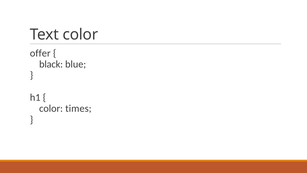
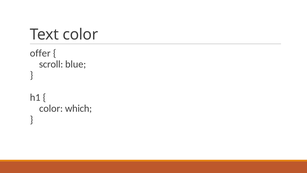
black: black -> scroll
times: times -> which
